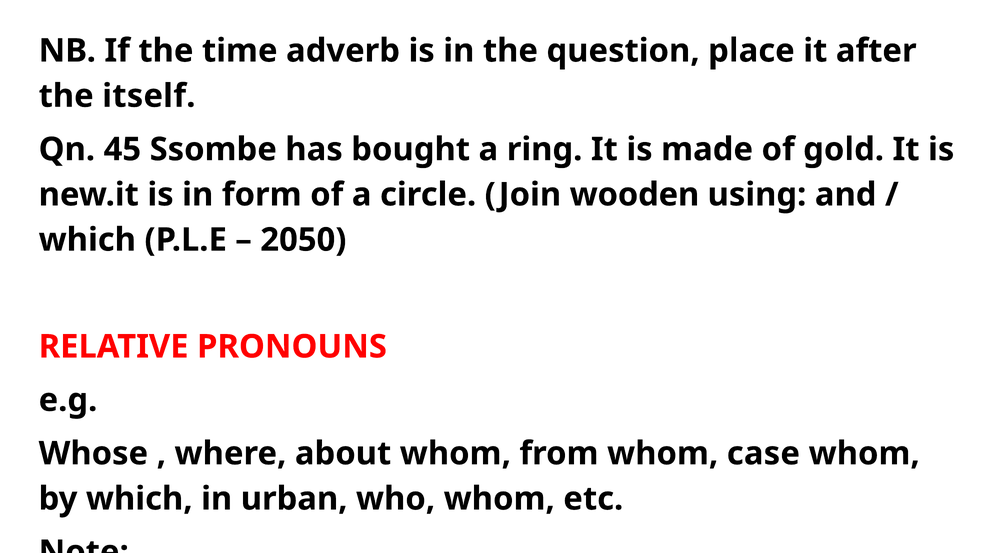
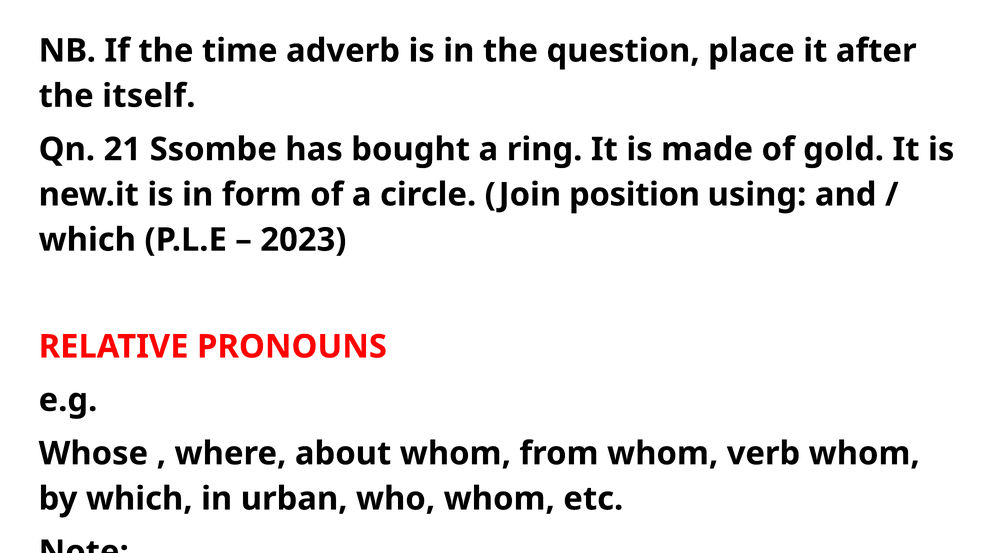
45: 45 -> 21
wooden: wooden -> position
2050: 2050 -> 2023
case: case -> verb
